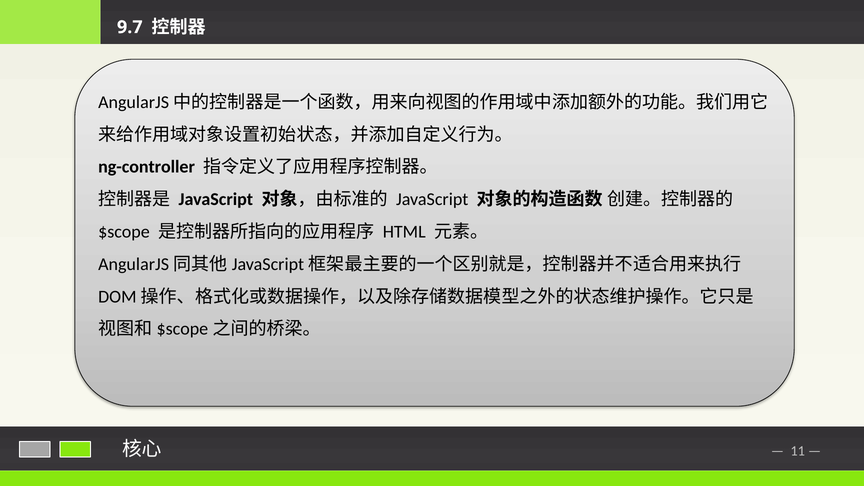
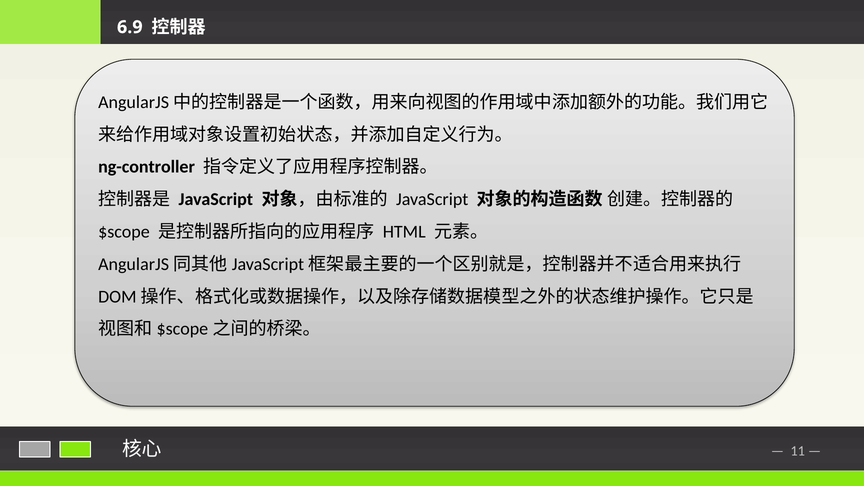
9.7: 9.7 -> 6.9
